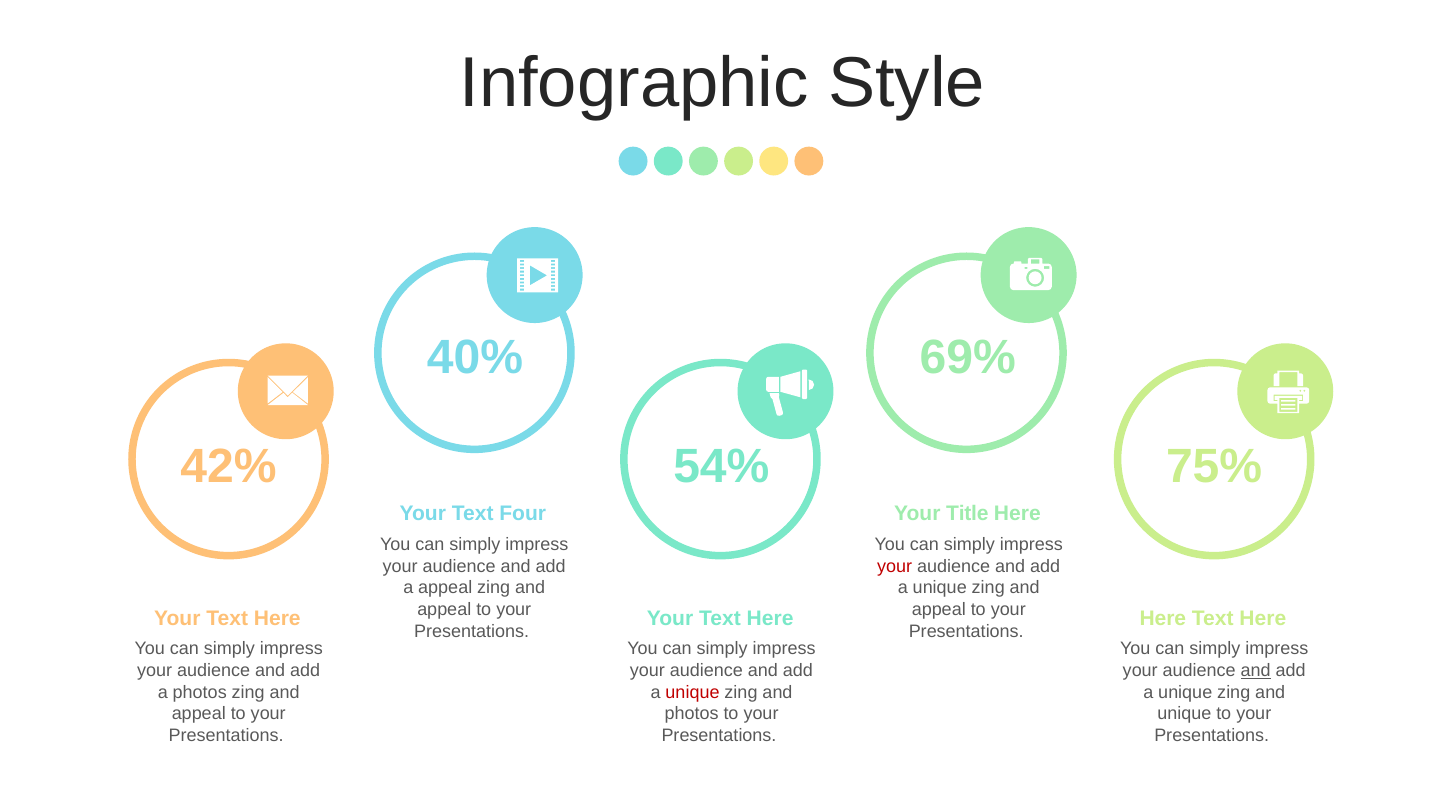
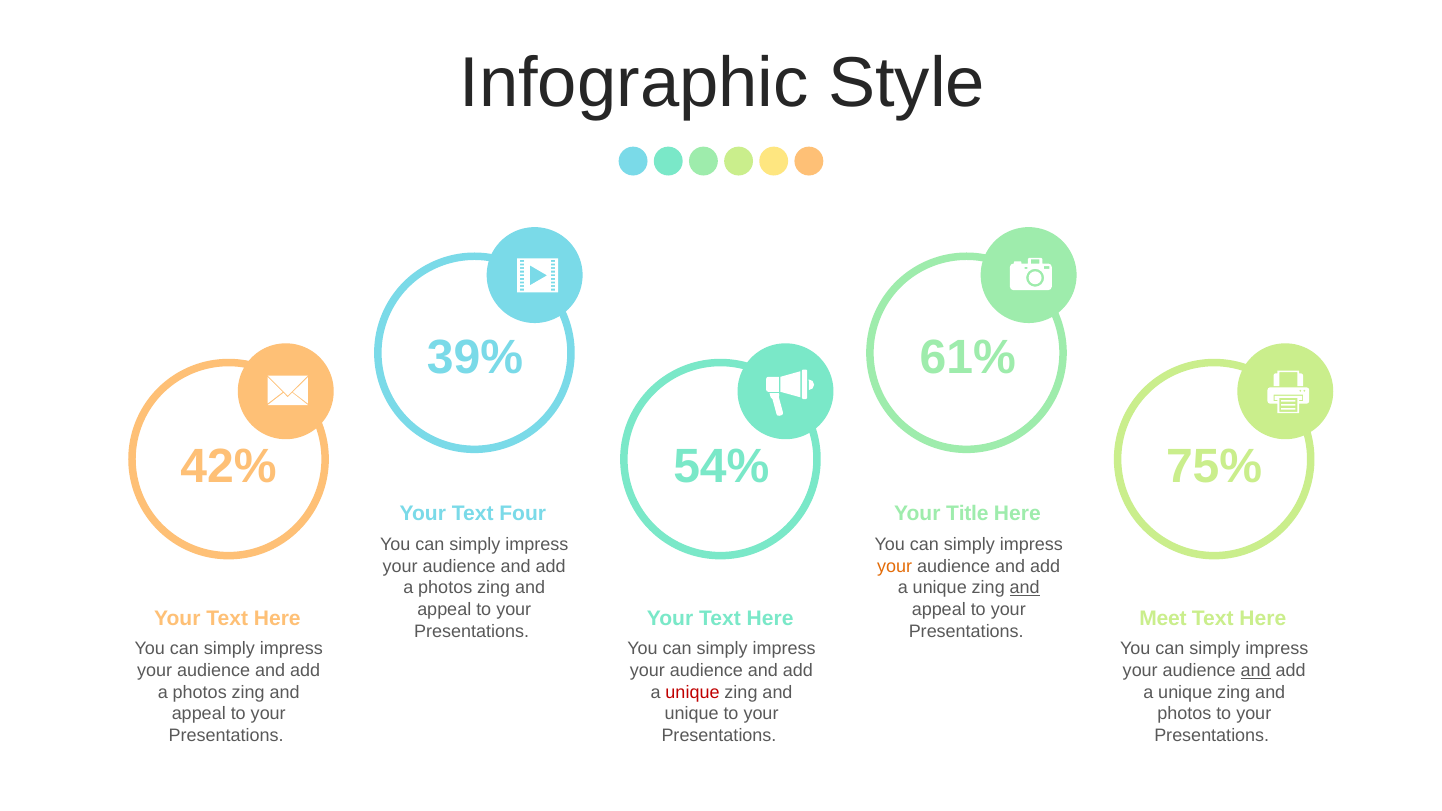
40%: 40% -> 39%
69%: 69% -> 61%
your at (895, 566) colour: red -> orange
appeal at (445, 588): appeal -> photos
and at (1025, 588) underline: none -> present
Here at (1163, 618): Here -> Meet
photos at (692, 714): photos -> unique
unique at (1184, 714): unique -> photos
